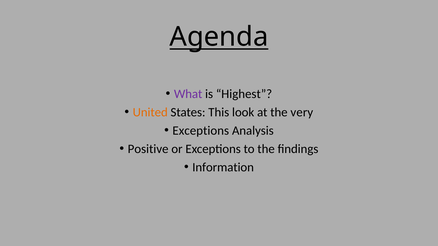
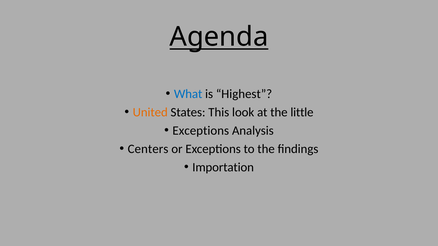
What colour: purple -> blue
very: very -> little
Positive: Positive -> Centers
Information: Information -> Importation
